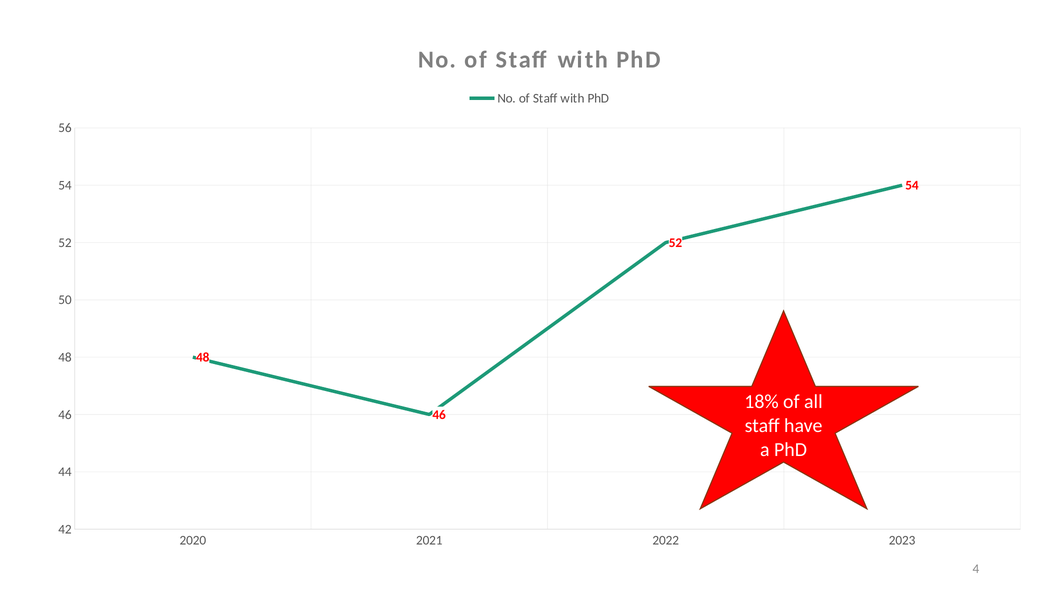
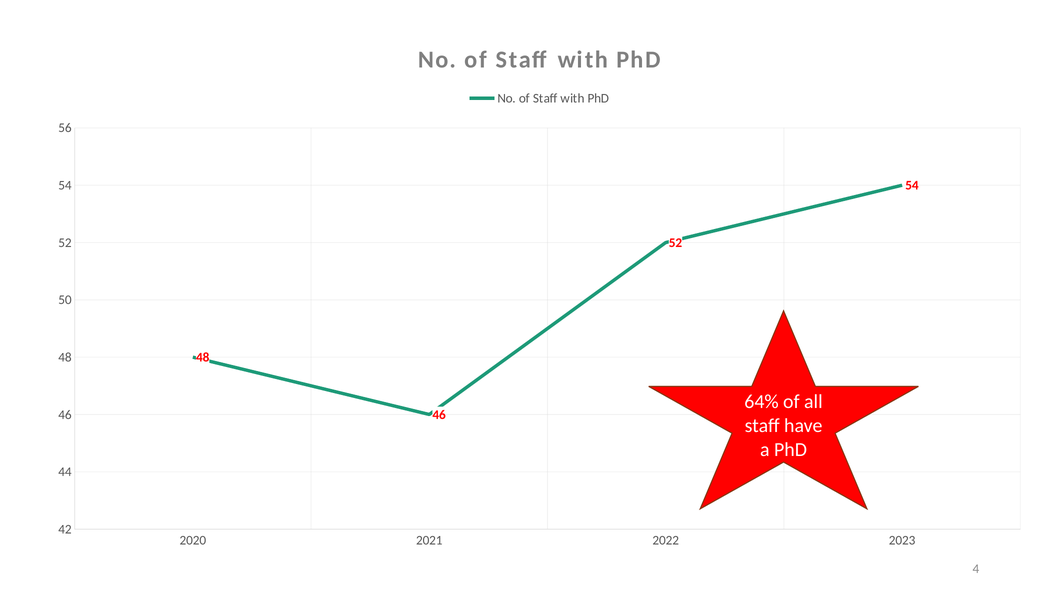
18%: 18% -> 64%
